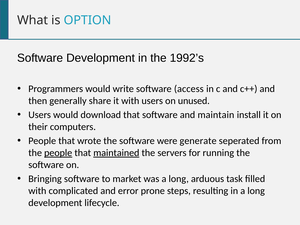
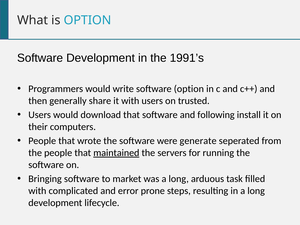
1992’s: 1992’s -> 1991’s
software access: access -> option
unused: unused -> trusted
maintain: maintain -> following
people at (58, 153) underline: present -> none
